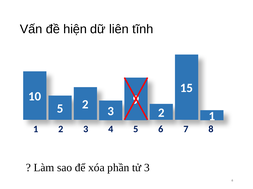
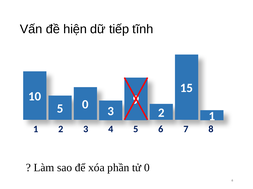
liên: liên -> tiếp
5 2: 2 -> 0
tử 3: 3 -> 0
